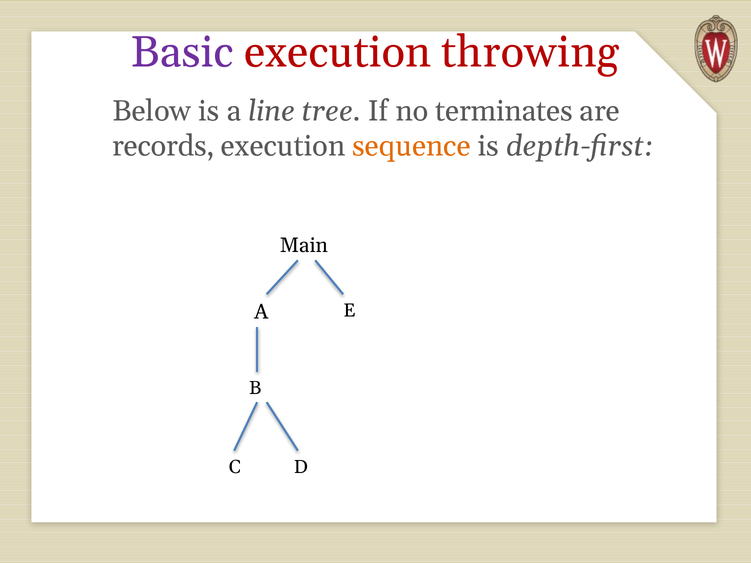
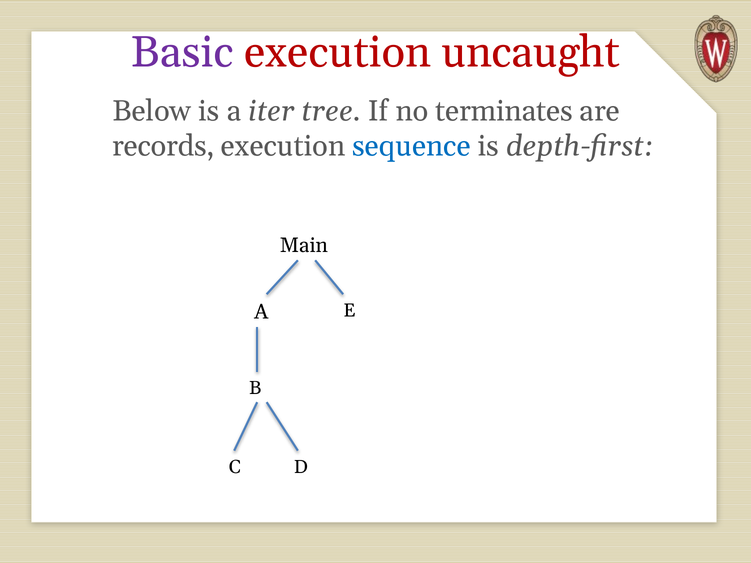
throwing: throwing -> uncaught
line: line -> iter
sequence colour: orange -> blue
